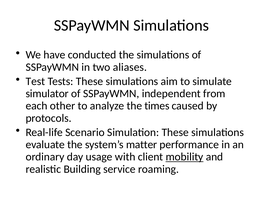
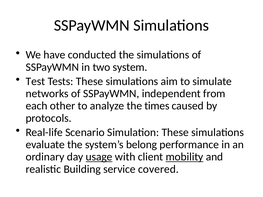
aliases: aliases -> system
simulator: simulator -> networks
matter: matter -> belong
usage underline: none -> present
roaming: roaming -> covered
